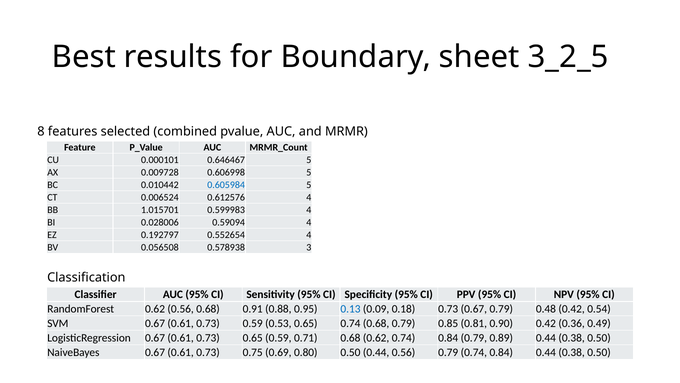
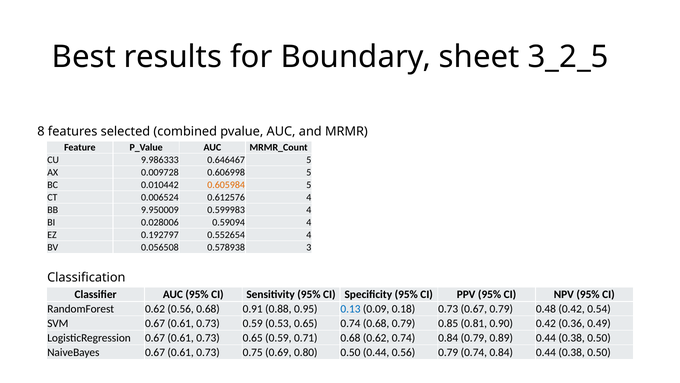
0.000101: 0.000101 -> 9.986333
0.605984 colour: blue -> orange
1.015701: 1.015701 -> 9.950009
